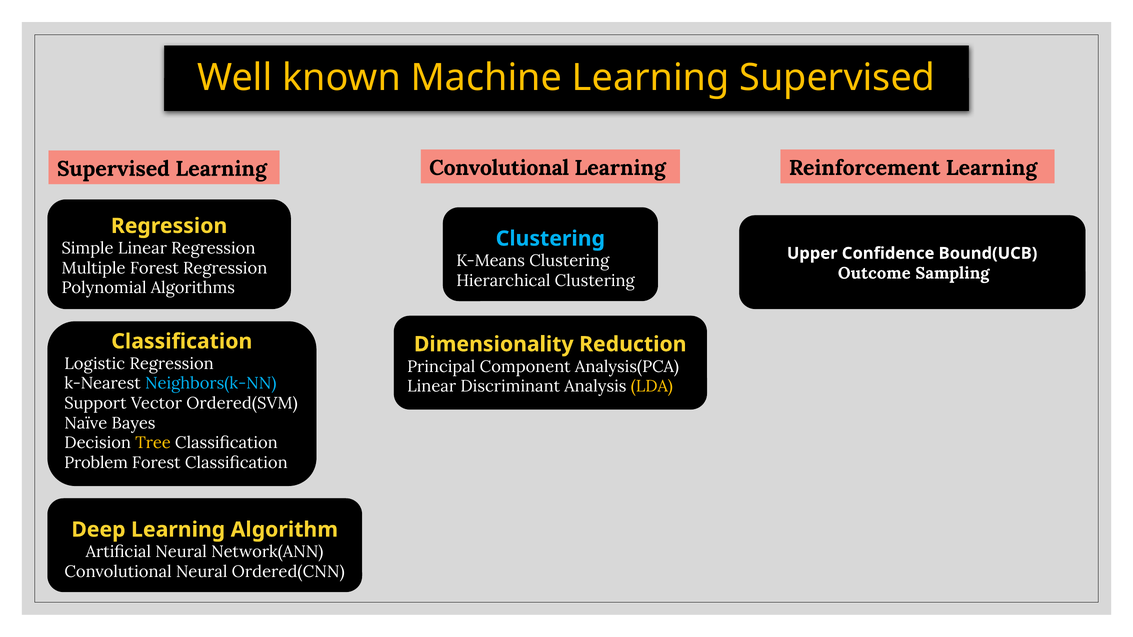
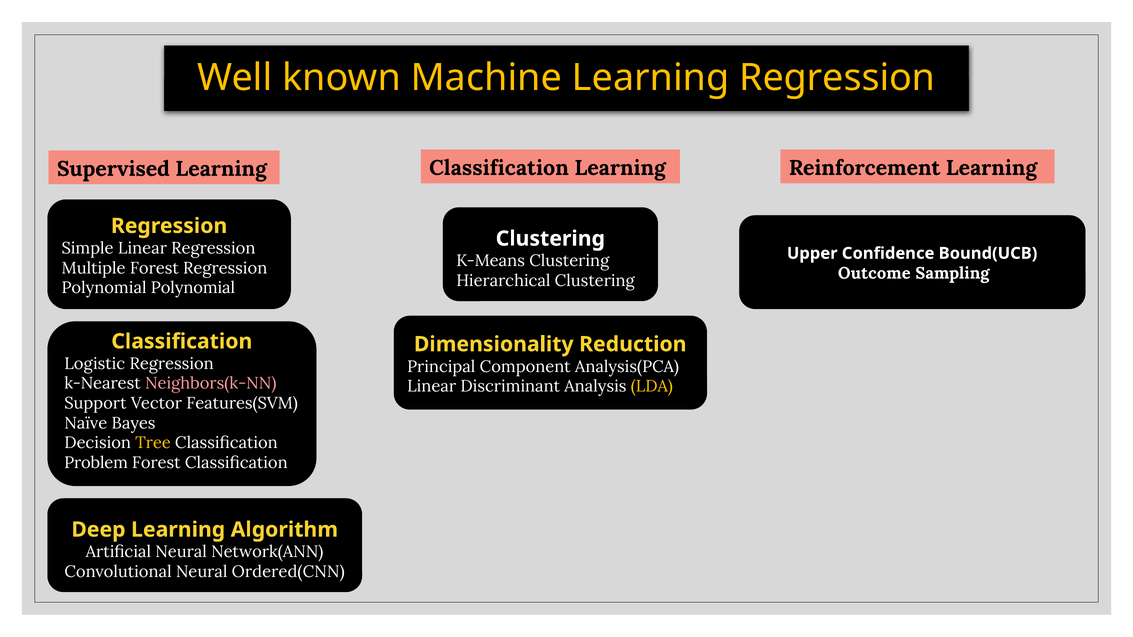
Learning Supervised: Supervised -> Regression
Learning Convolutional: Convolutional -> Classification
Clustering at (550, 239) colour: light blue -> white
Polynomial Algorithms: Algorithms -> Polynomial
Neighbors(k-NN colour: light blue -> pink
Ordered(SVM: Ordered(SVM -> Features(SVM
